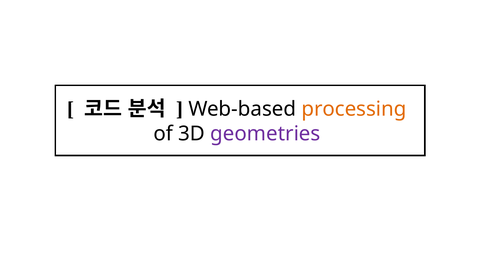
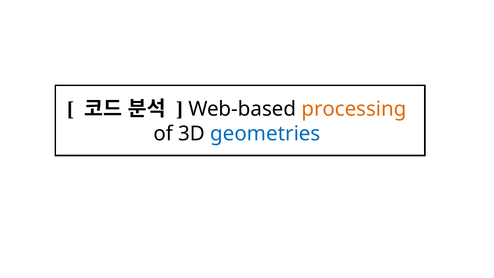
geometries colour: purple -> blue
